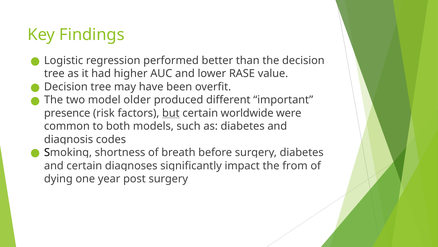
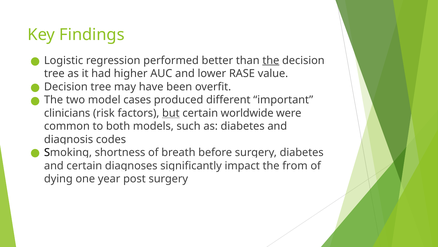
the at (271, 60) underline: none -> present
older: older -> cases
presence: presence -> clinicians
